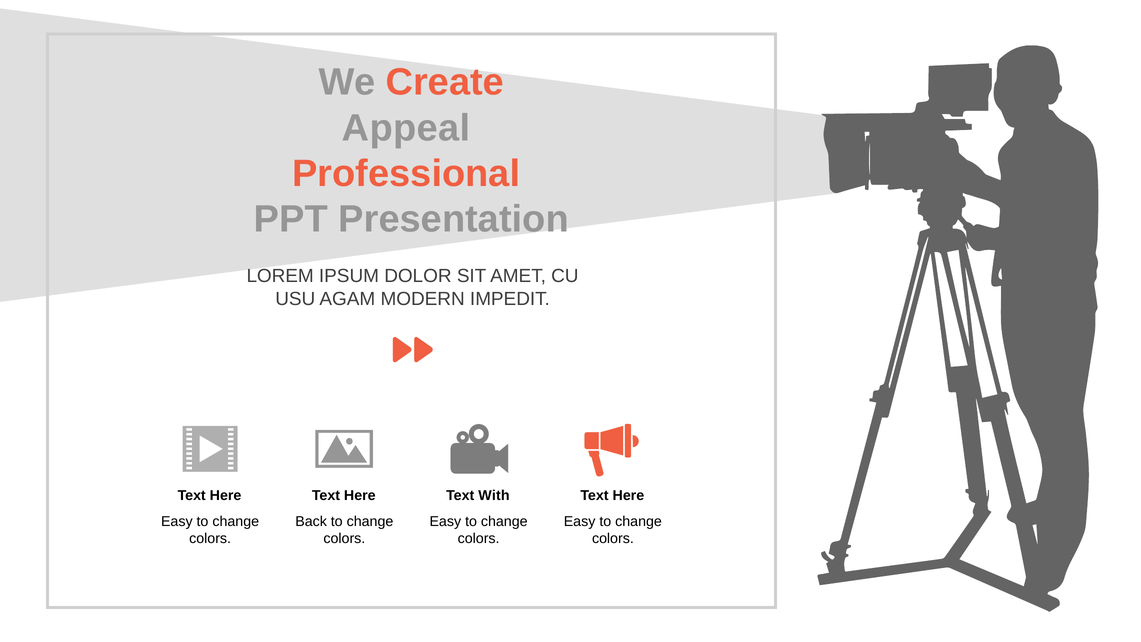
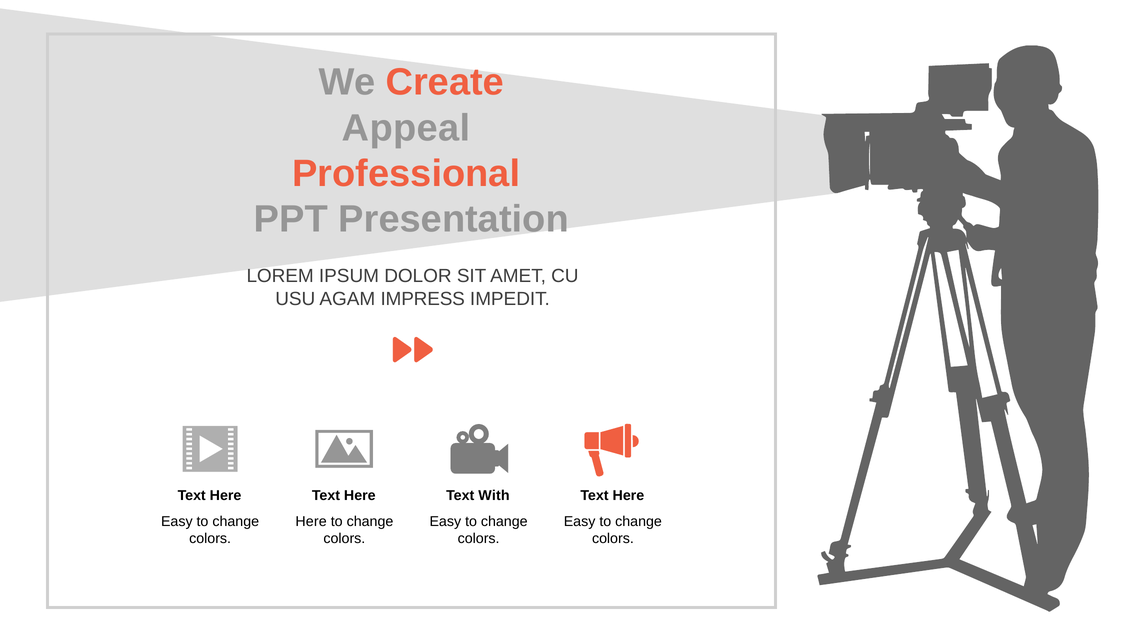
MODERN: MODERN -> IMPRESS
Back at (311, 522): Back -> Here
